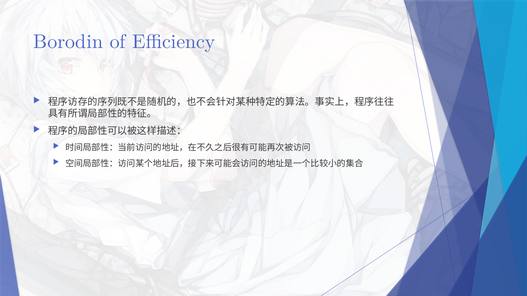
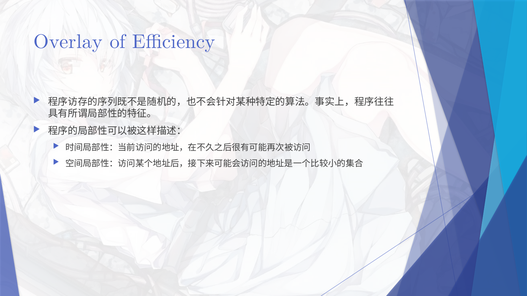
Borodin: Borodin -> Overlay
